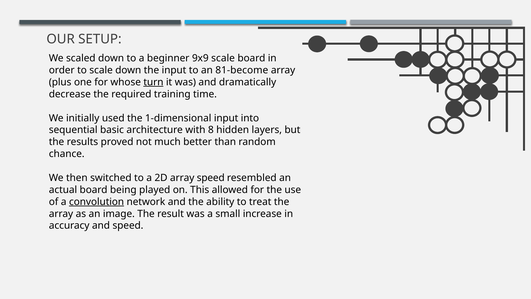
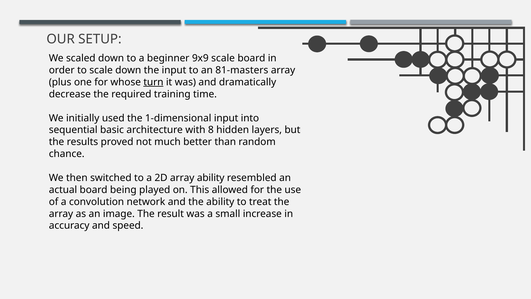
81-become: 81-become -> 81-masters
array speed: speed -> ability
convolution underline: present -> none
